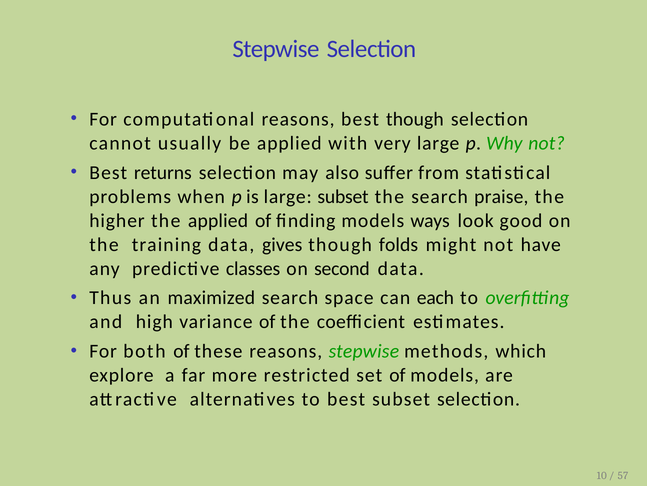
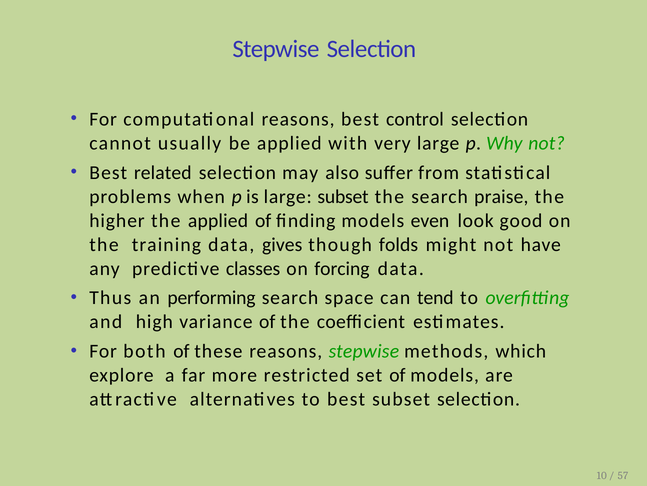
best though: though -> control
returns: returns -> related
ways: ways -> even
second: second -> forcing
maximized: maximized -> performing
each: each -> tend
